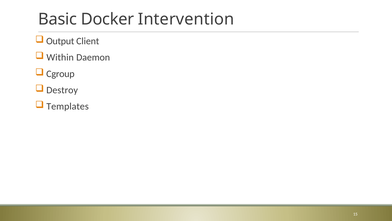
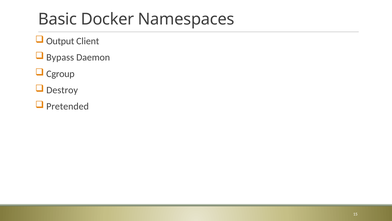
Intervention: Intervention -> Namespaces
Within: Within -> Bypass
Templates: Templates -> Pretended
